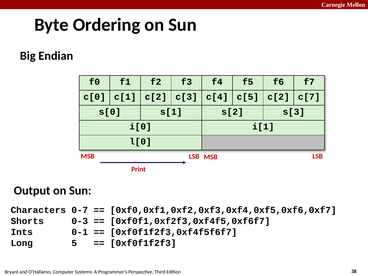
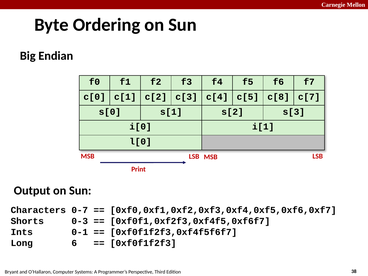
c[5 c[2: c[2 -> c[8
5: 5 -> 6
